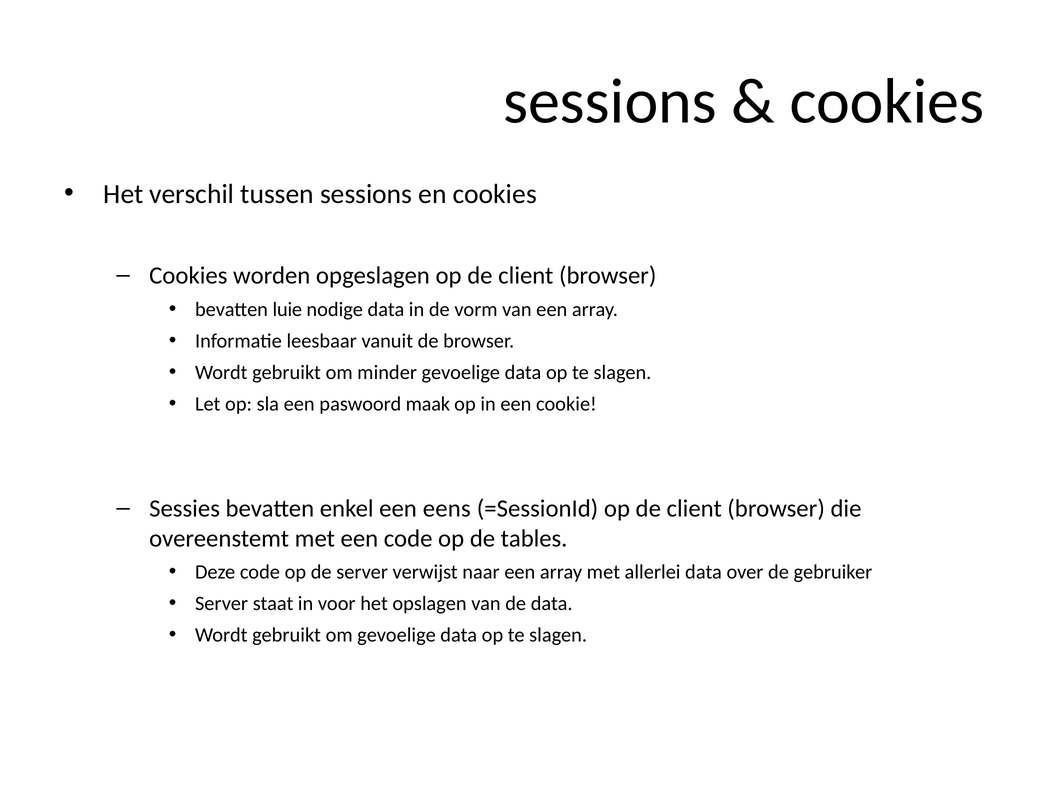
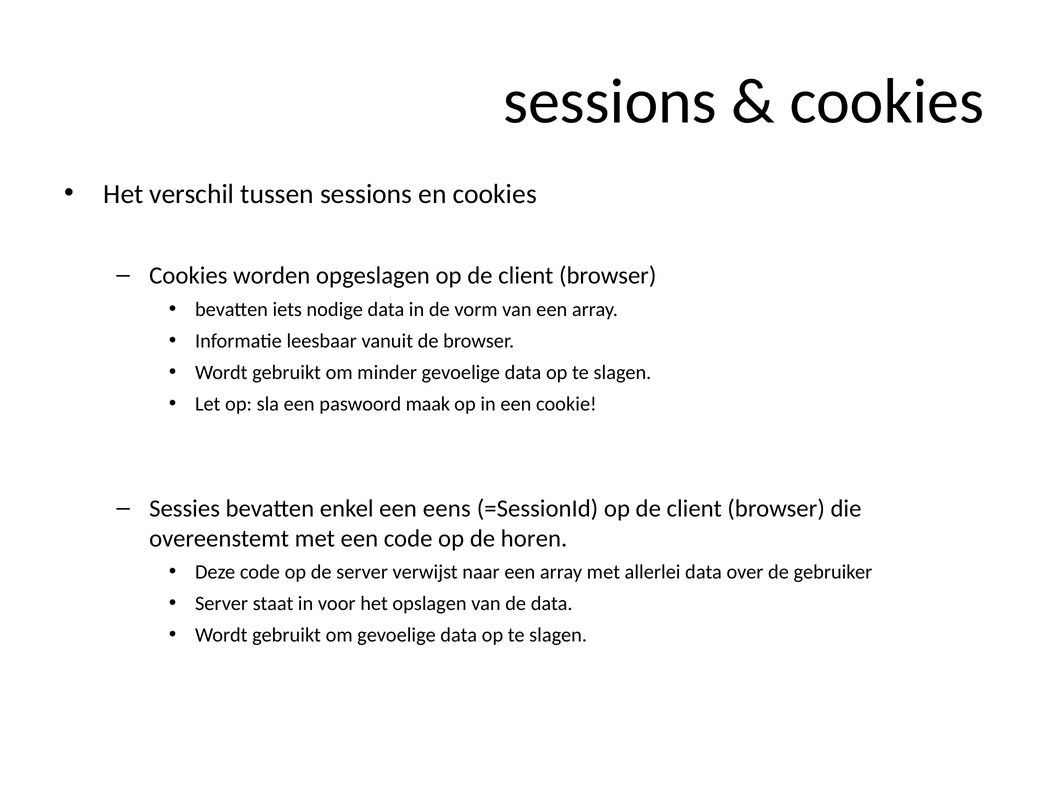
luie: luie -> iets
tables: tables -> horen
